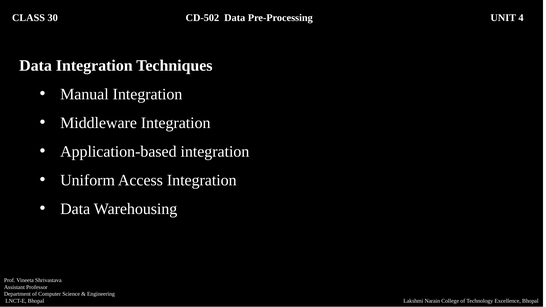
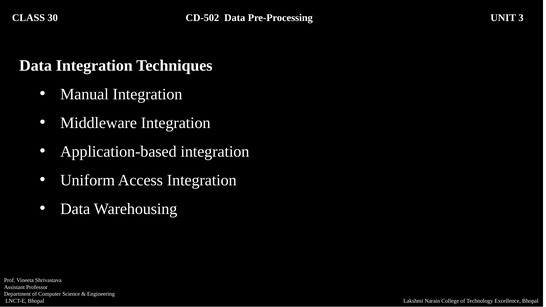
4: 4 -> 3
